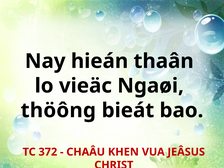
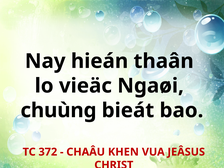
thöông: thöông -> chuùng
